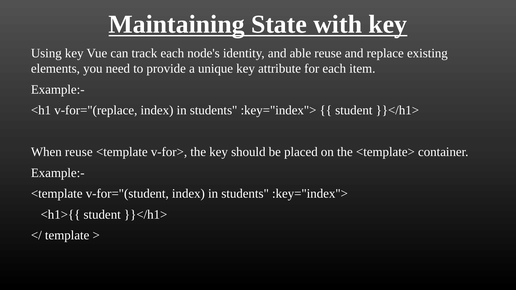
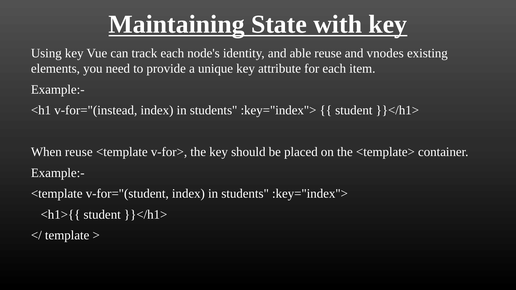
replace: replace -> vnodes
v-for="(replace: v-for="(replace -> v-for="(instead
